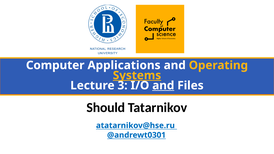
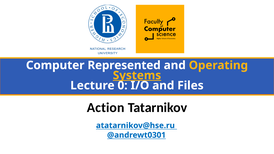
Applications: Applications -> Represented
3: 3 -> 0
and at (163, 86) underline: present -> none
Should: Should -> Action
